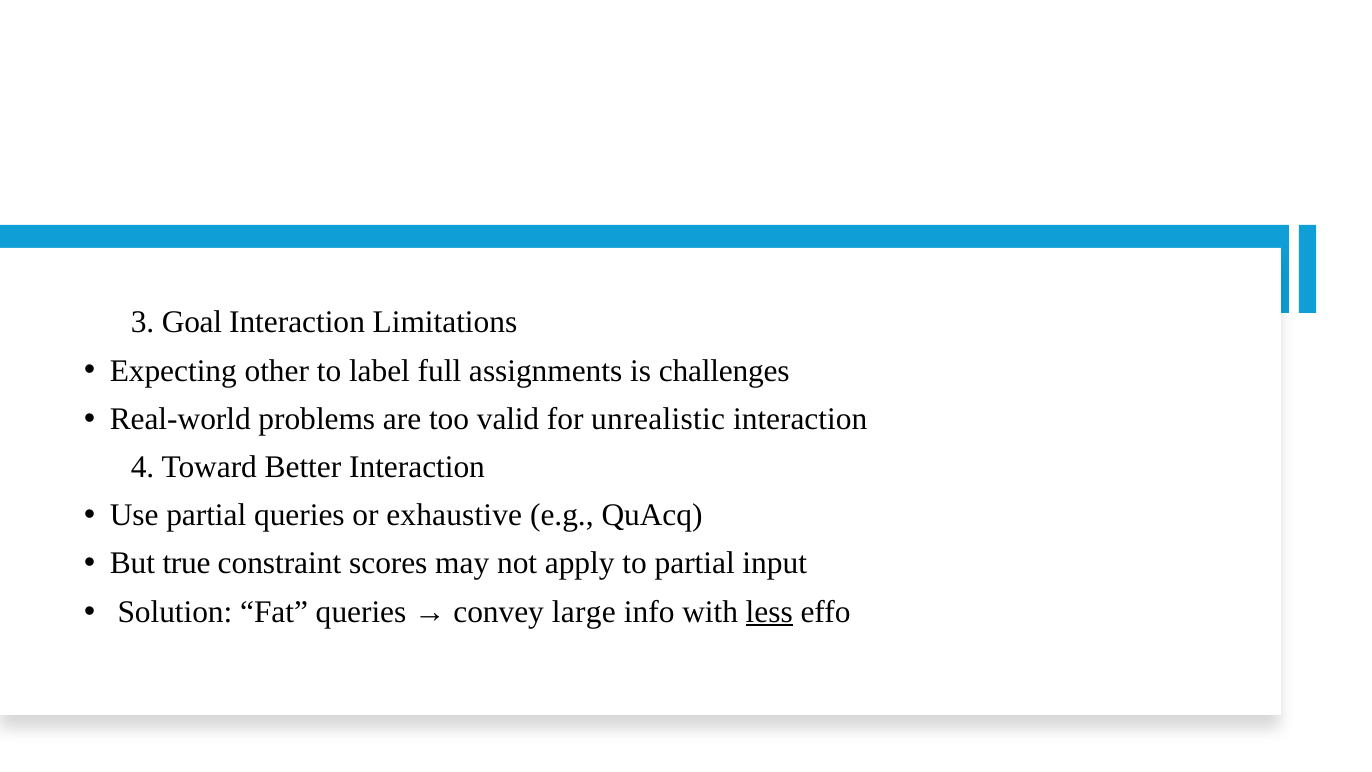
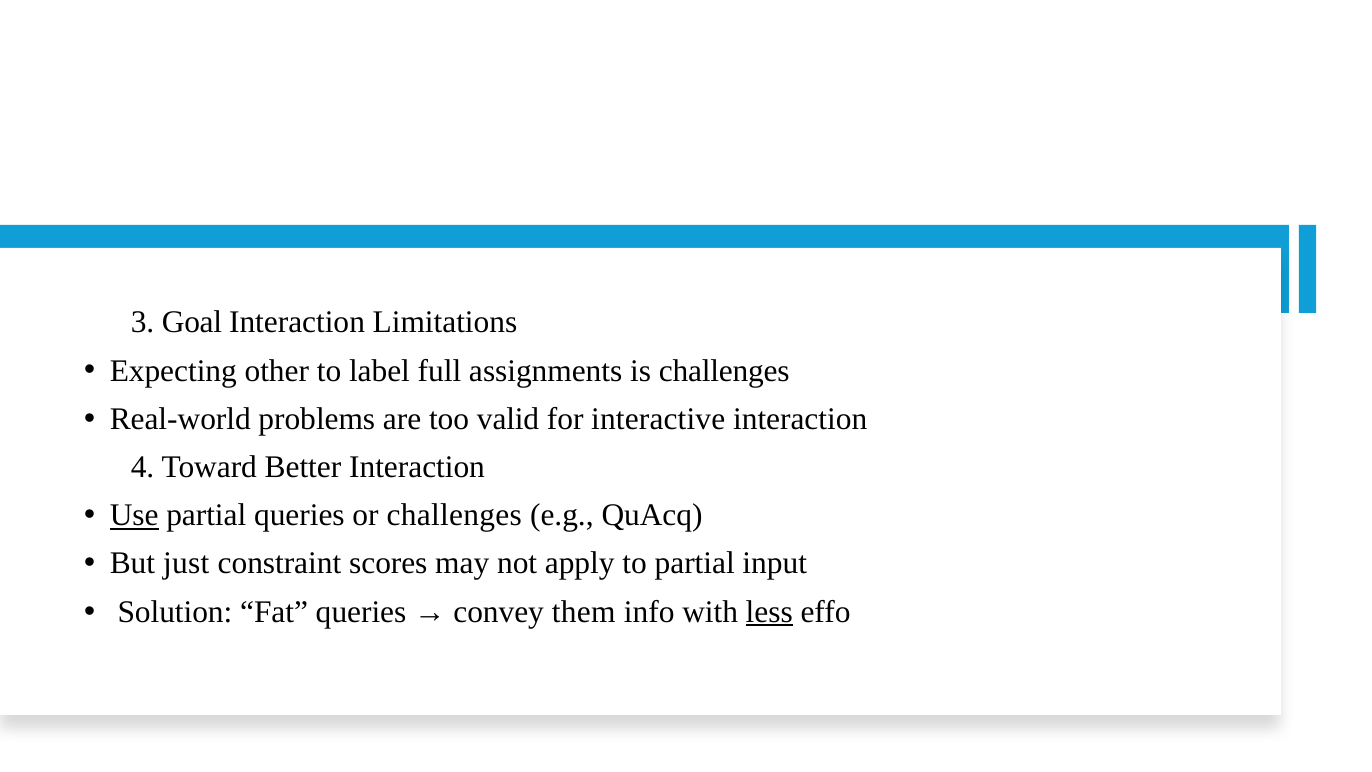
unrealistic: unrealistic -> interactive
Use underline: none -> present
or exhaustive: exhaustive -> challenges
true: true -> just
large: large -> them
